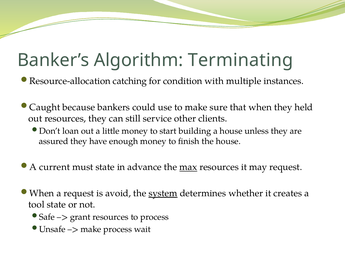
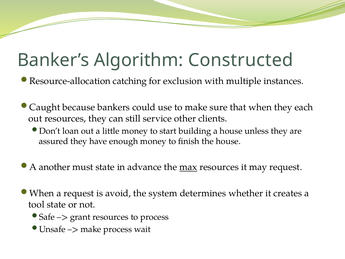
Terminating: Terminating -> Constructed
condition: condition -> exclusion
held: held -> each
current: current -> another
system underline: present -> none
